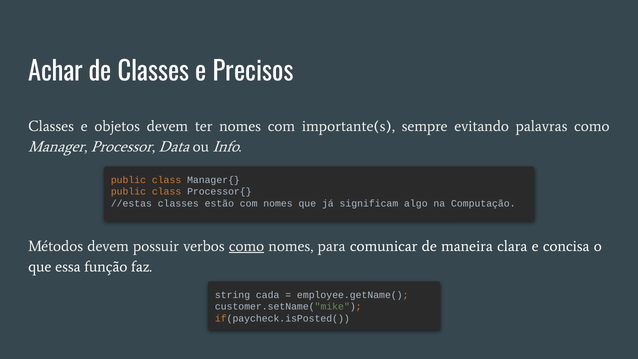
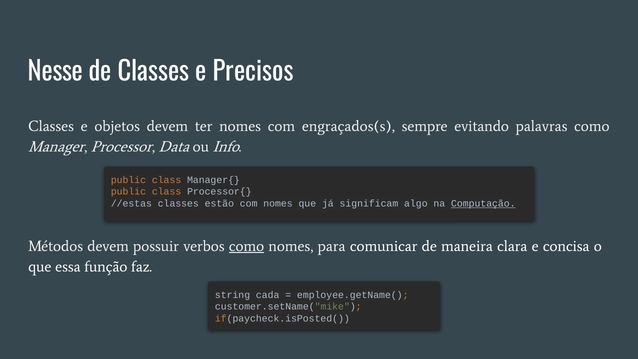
Achar: Achar -> Nesse
importante(s: importante(s -> engraçados(s
Computação underline: none -> present
